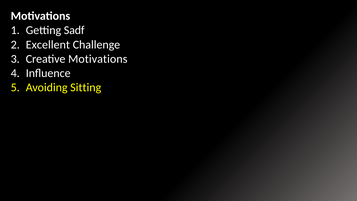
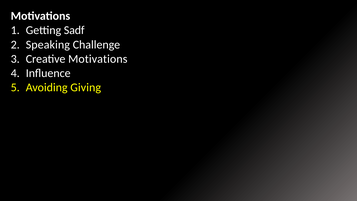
Excellent: Excellent -> Speaking
Sitting: Sitting -> Giving
